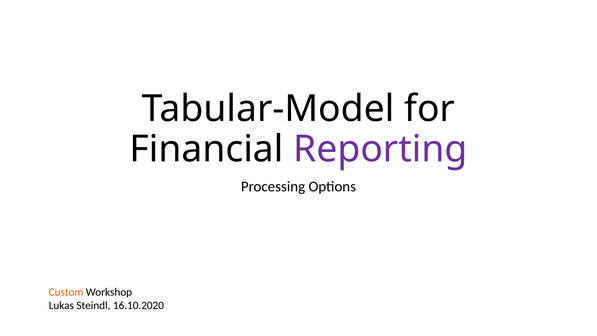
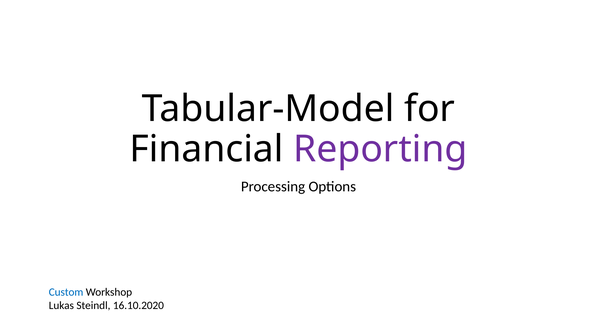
Custom colour: orange -> blue
